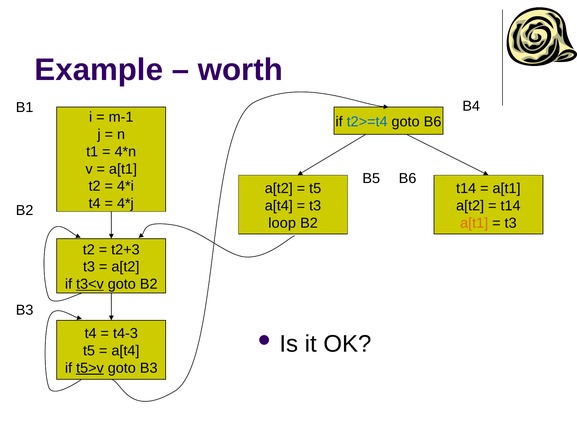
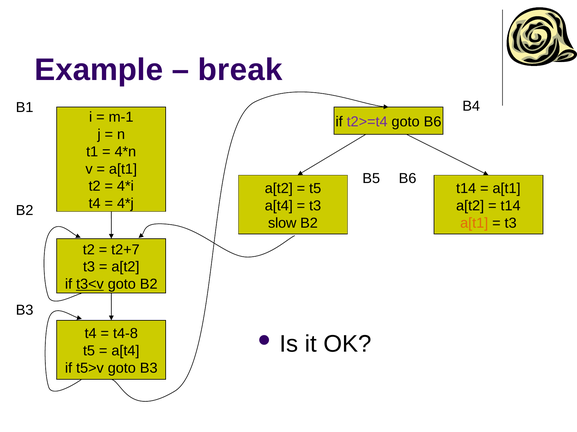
worth: worth -> break
t2>=t4 colour: blue -> purple
loop: loop -> slow
t2+3: t2+3 -> t2+7
t4-3: t4-3 -> t4-8
t5>v underline: present -> none
